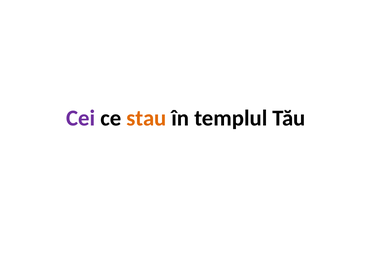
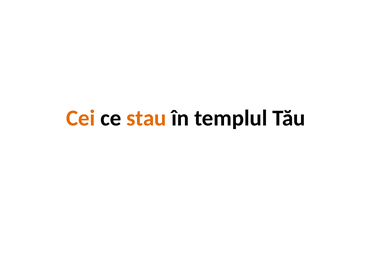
Cei colour: purple -> orange
